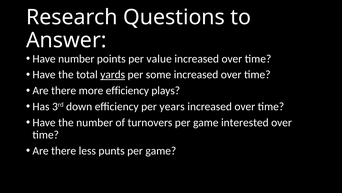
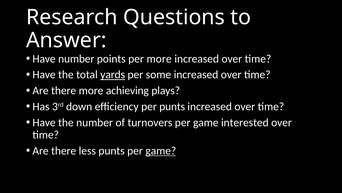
per value: value -> more
more efficiency: efficiency -> achieving
per years: years -> punts
game at (161, 150) underline: none -> present
